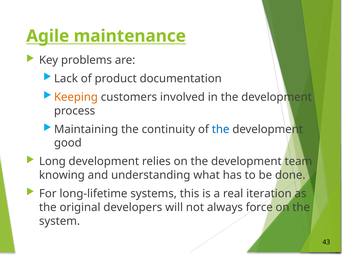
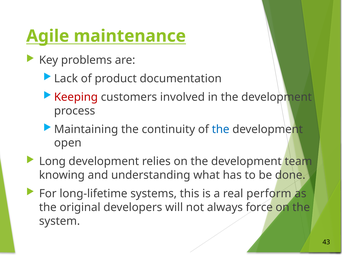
Keeping colour: orange -> red
good: good -> open
iteration: iteration -> perform
